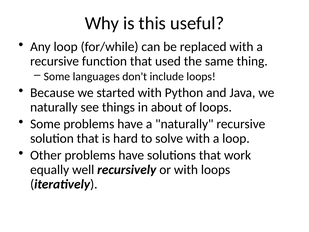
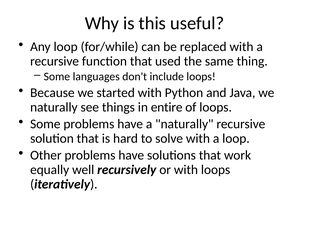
about: about -> entire
